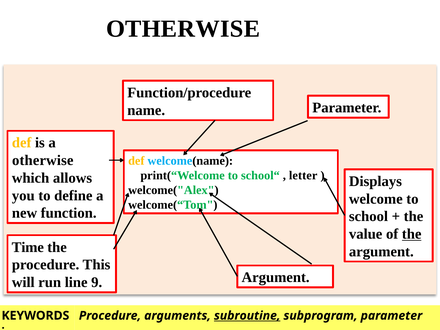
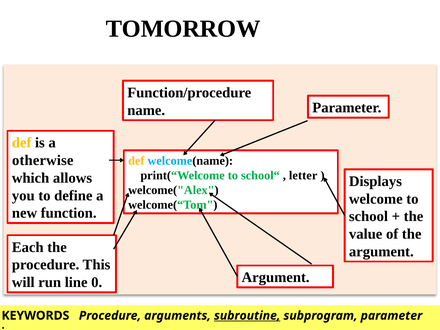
OTHERWISE at (183, 29): OTHERWISE -> TOMORROW
the at (412, 234) underline: present -> none
Time: Time -> Each
9: 9 -> 0
